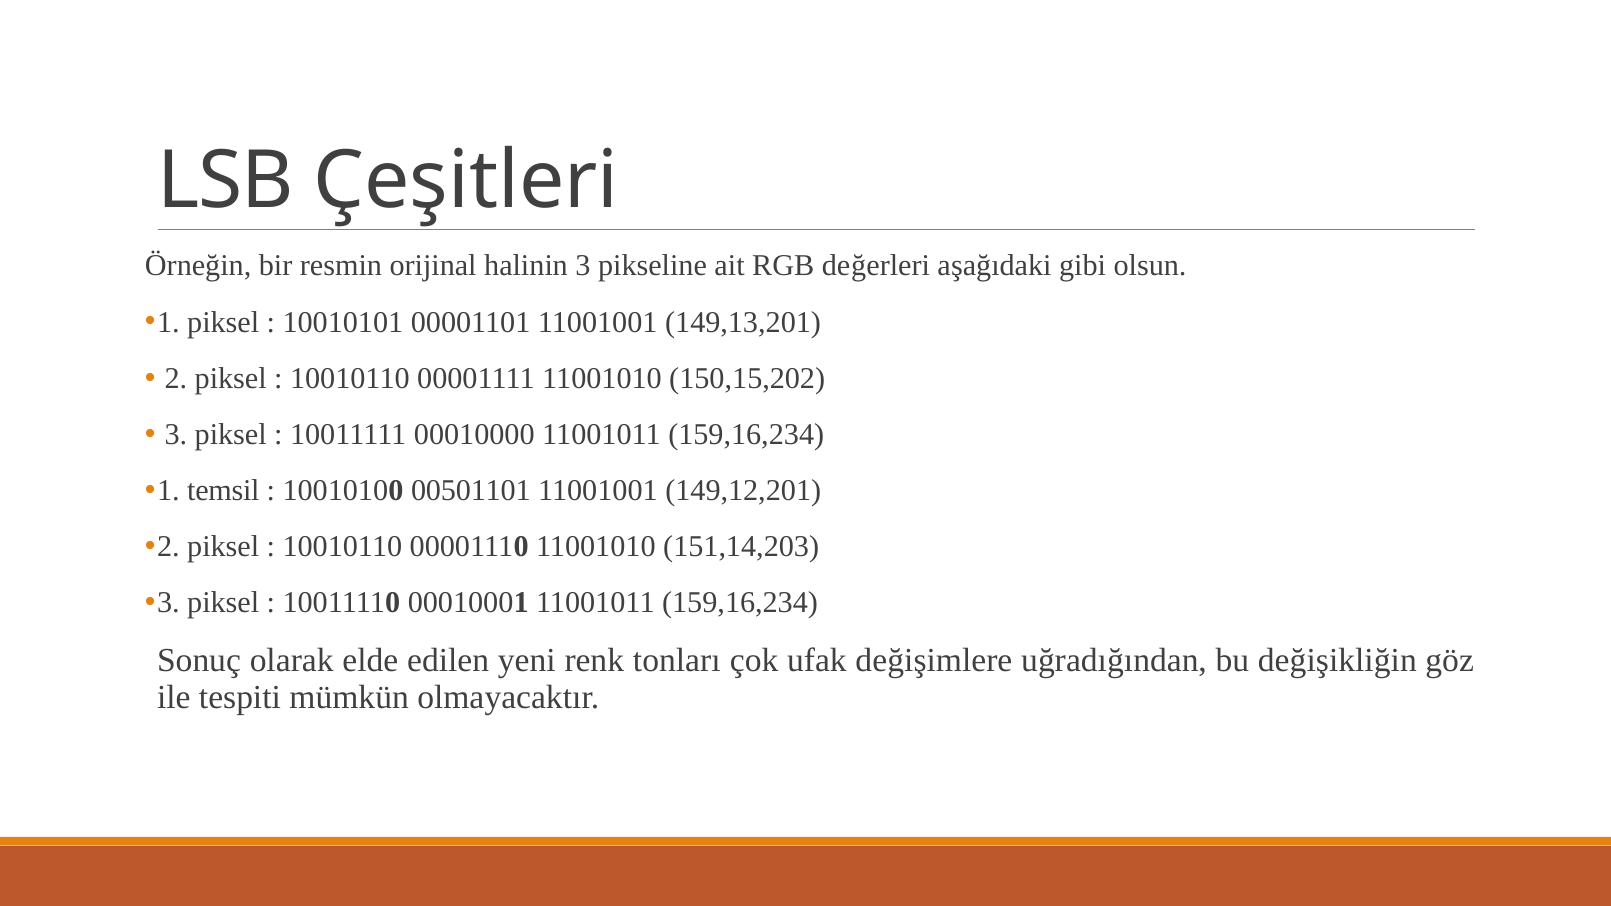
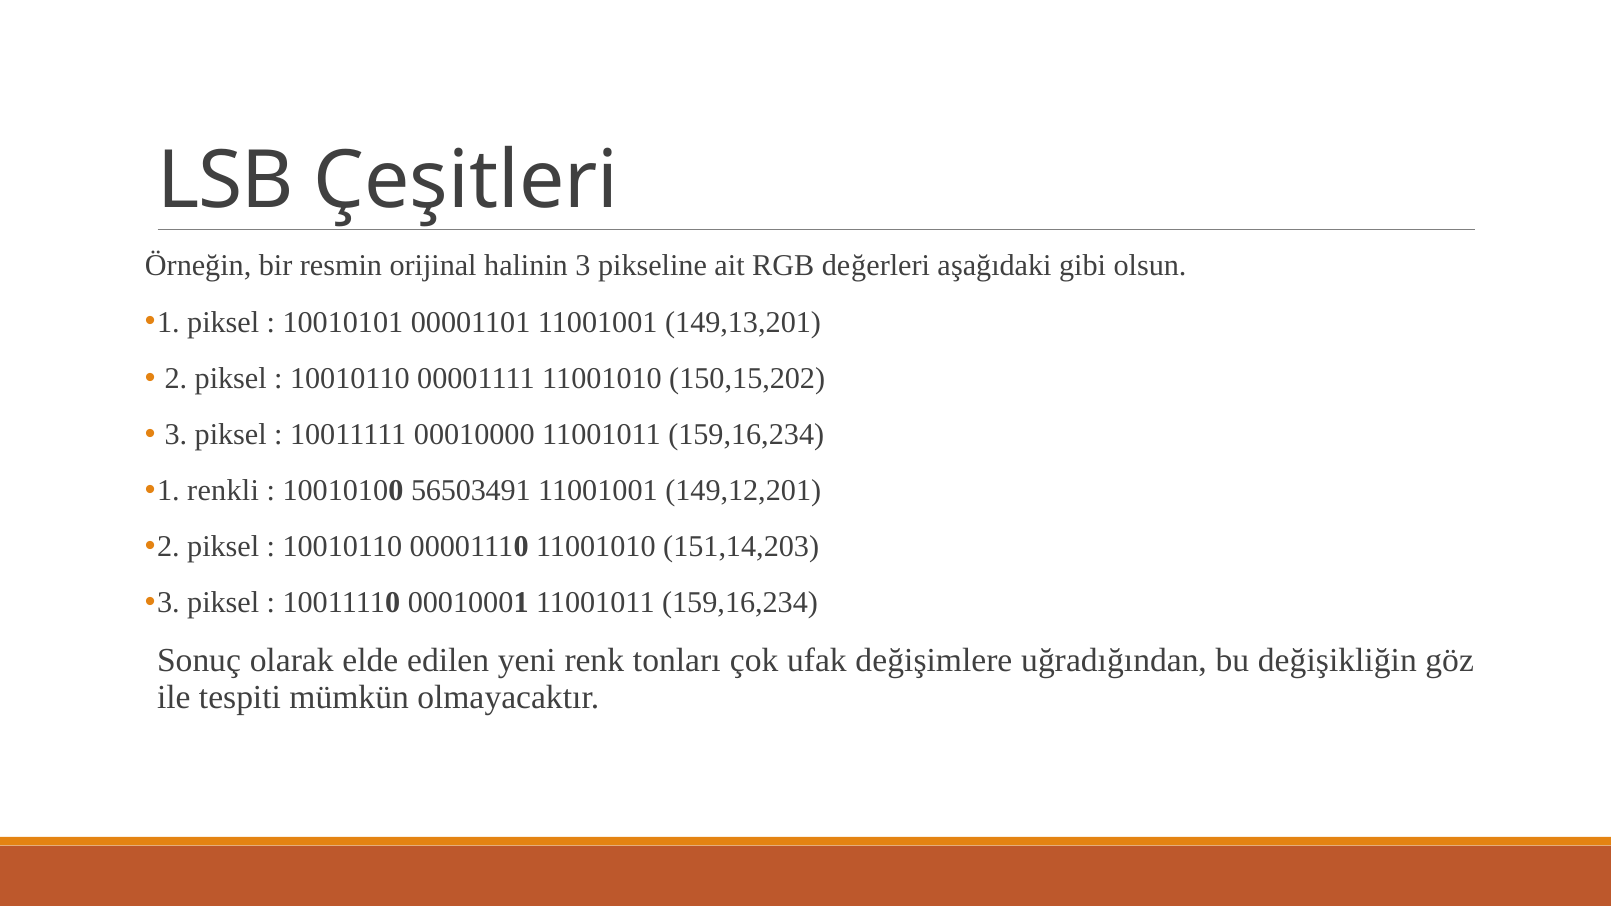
temsil: temsil -> renkli
00501101: 00501101 -> 56503491
